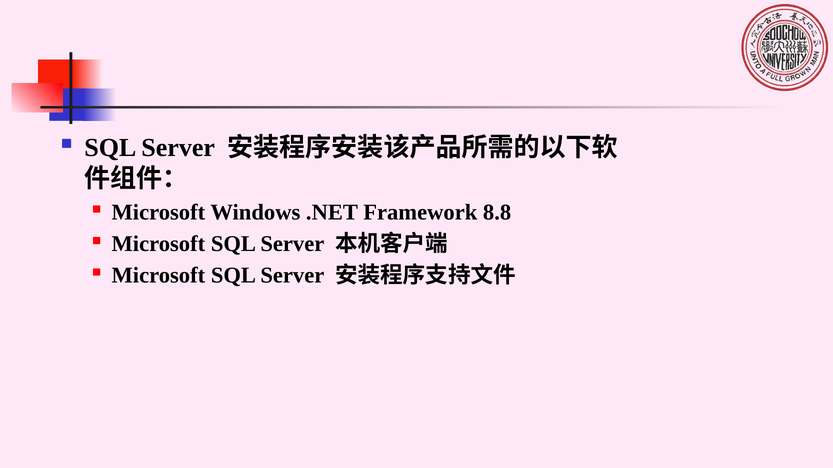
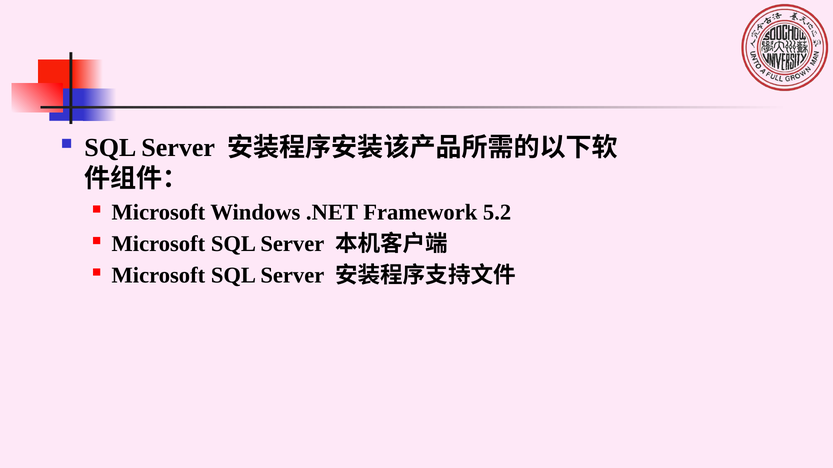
8.8: 8.8 -> 5.2
